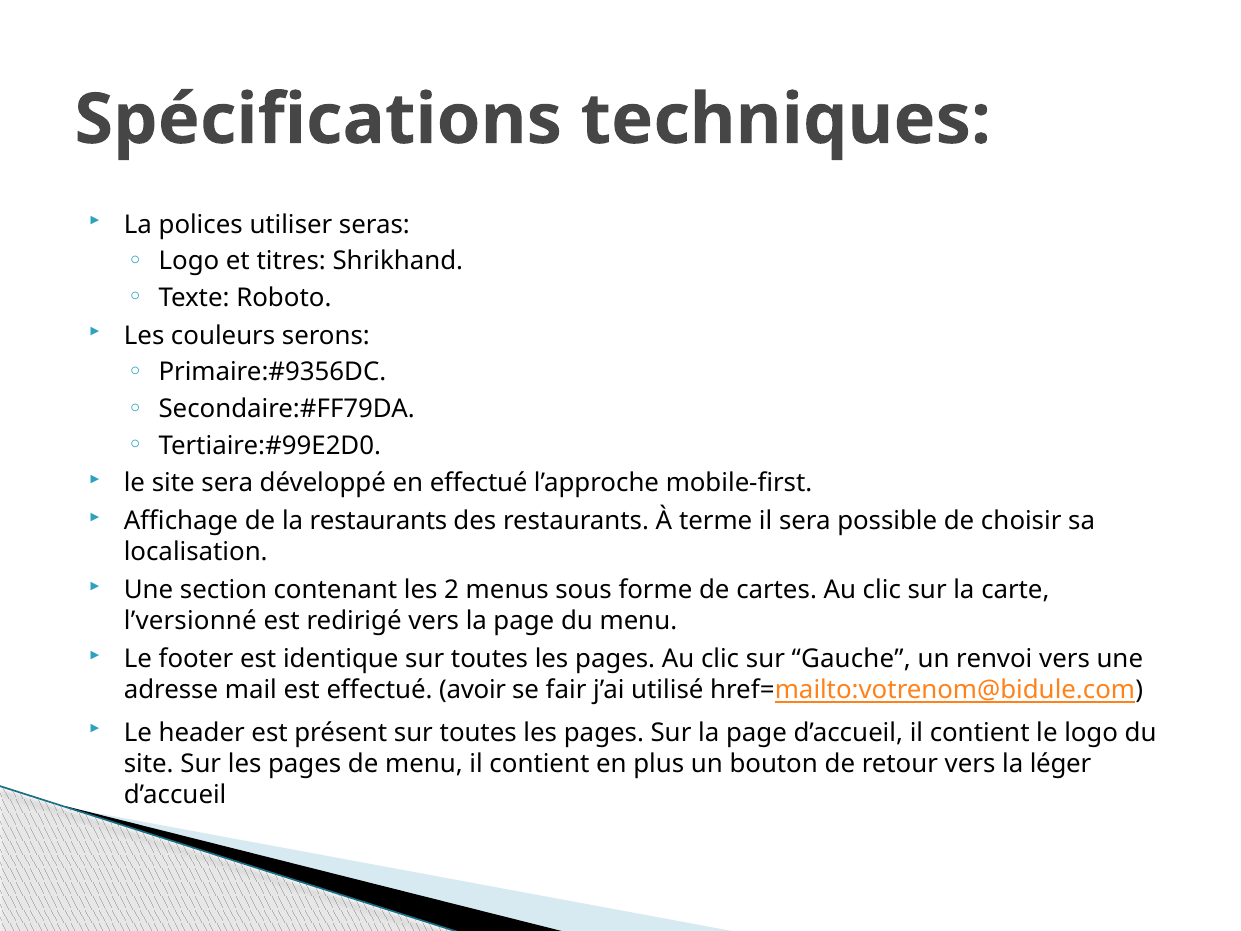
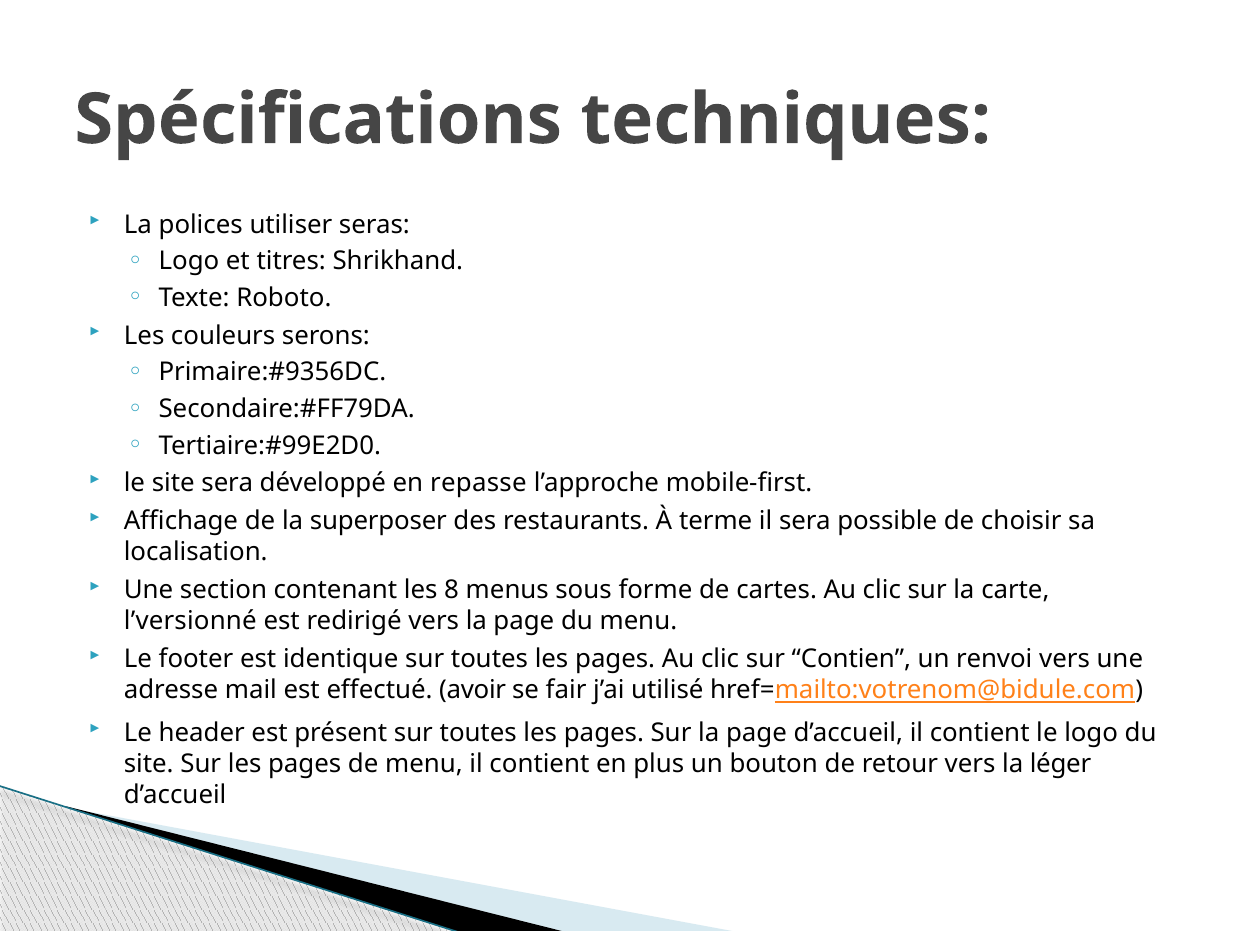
en effectué: effectué -> repasse
la restaurants: restaurants -> superposer
2: 2 -> 8
Gauche: Gauche -> Contien
